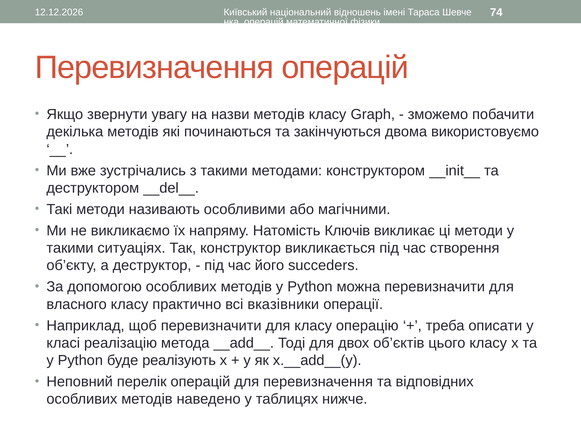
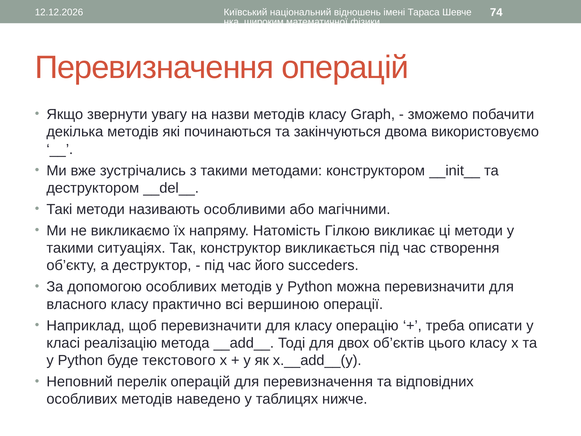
операцій at (264, 22): операцій -> широким
Ключів: Ключів -> Гілкою
вказівники: вказівники -> вершиною
реалізують: реалізують -> текстового
